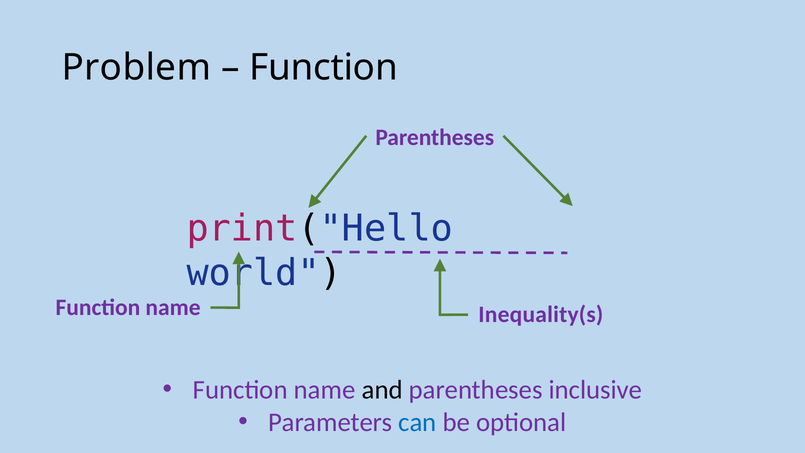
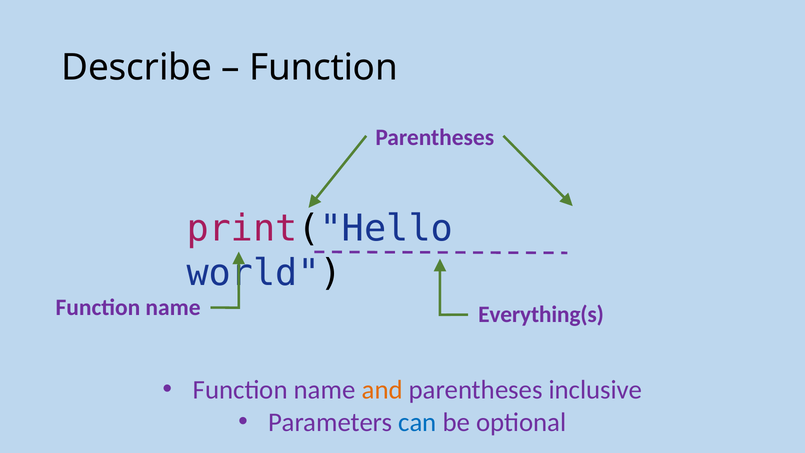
Problem: Problem -> Describe
Inequality(s: Inequality(s -> Everything(s
and colour: black -> orange
